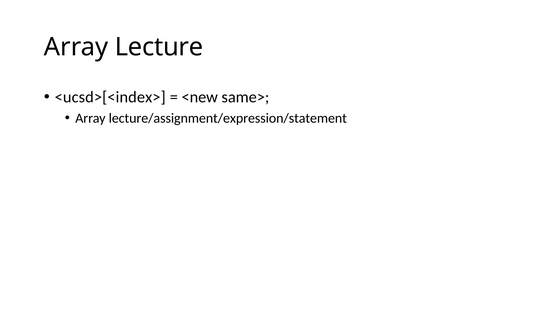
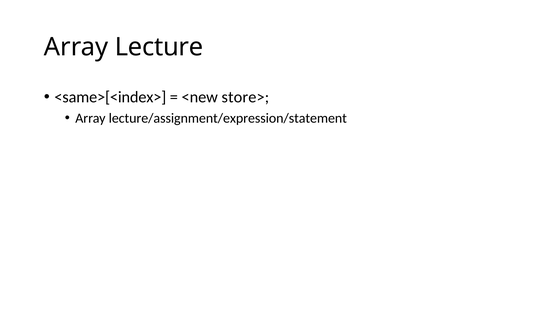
<ucsd>[<index>: <ucsd>[<index> -> <same>[<index>
same>: same> -> store>
